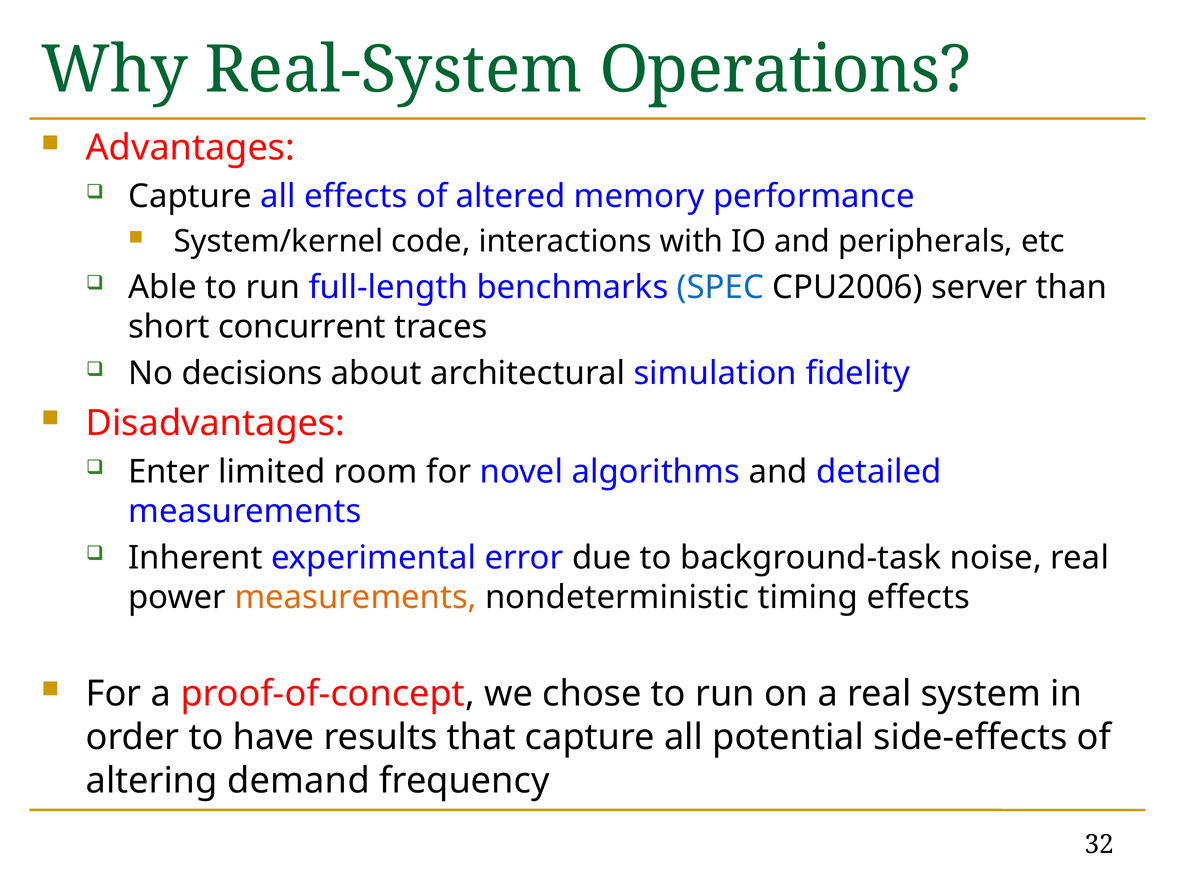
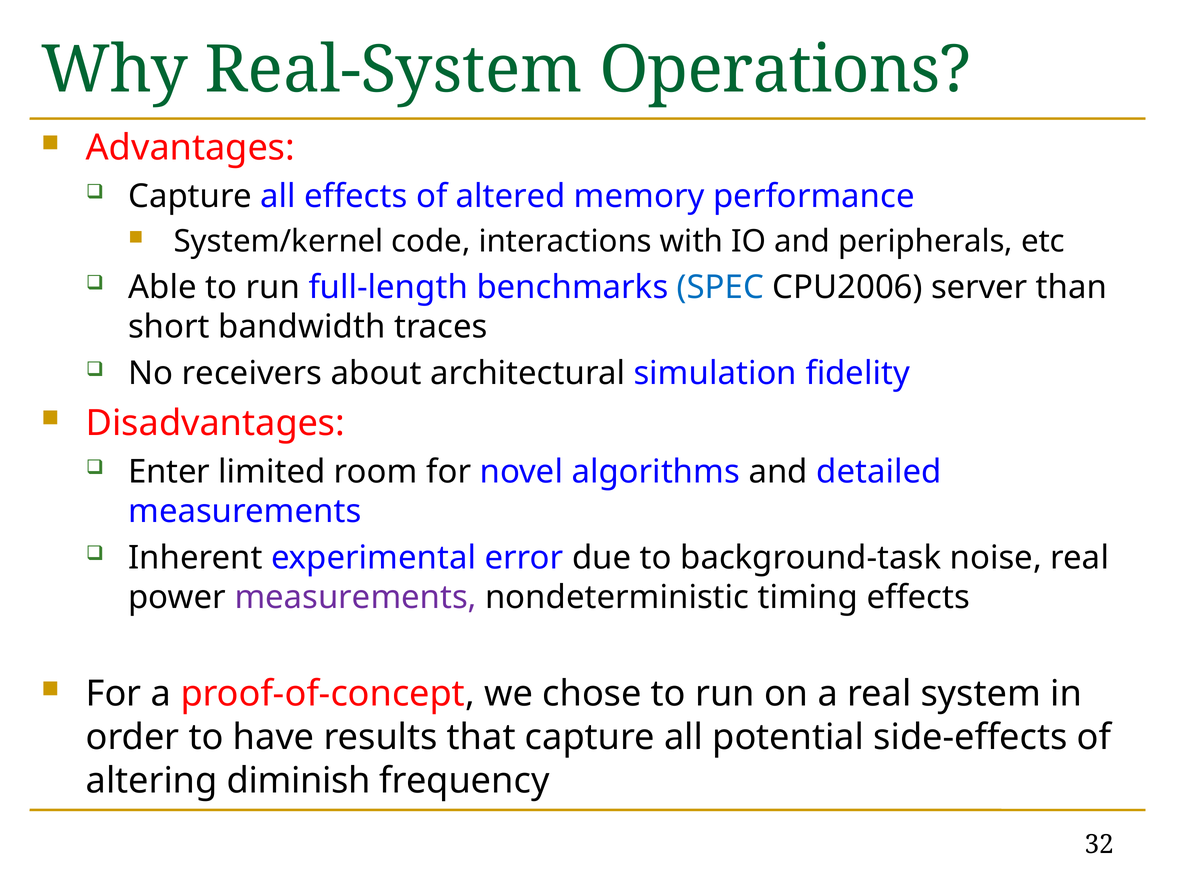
concurrent: concurrent -> bandwidth
decisions: decisions -> receivers
measurements at (356, 597) colour: orange -> purple
demand: demand -> diminish
